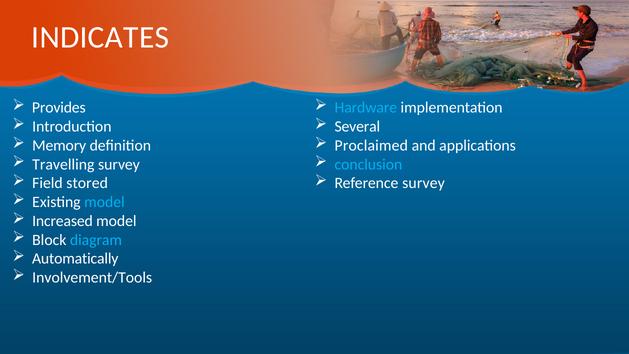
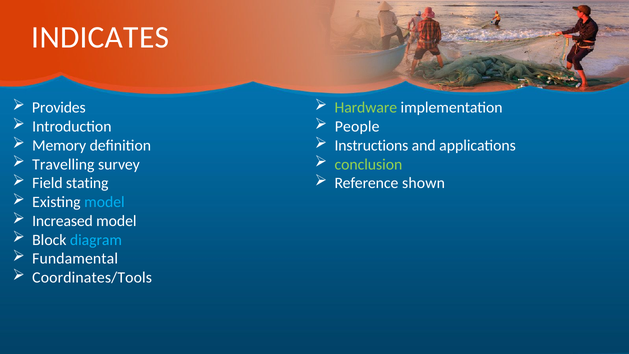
Hardware colour: light blue -> light green
Several: Several -> People
Proclaimed: Proclaimed -> Instructions
conclusion colour: light blue -> light green
stored: stored -> stating
Reference survey: survey -> shown
Automatically: Automatically -> Fundamental
Involvement/Tools: Involvement/Tools -> Coordinates/Tools
